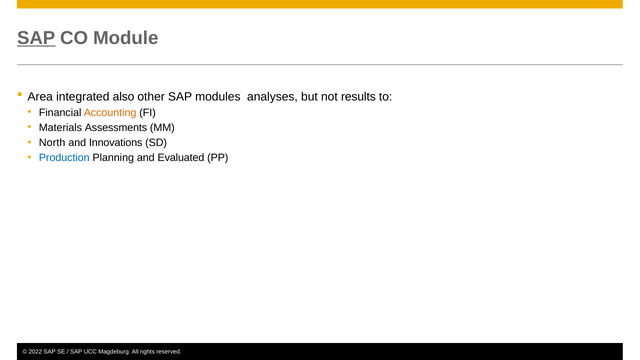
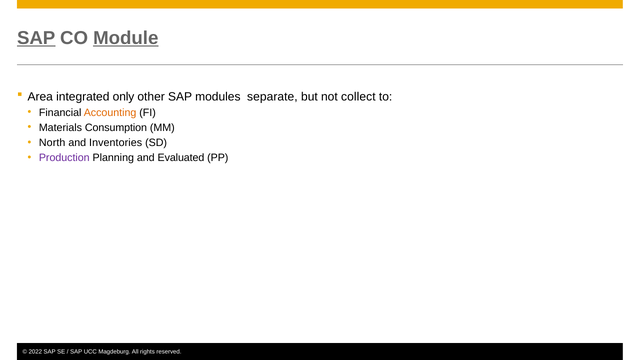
Module underline: none -> present
also: also -> only
analyses: analyses -> separate
results: results -> collect
Assessments: Assessments -> Consumption
Innovations: Innovations -> Inventories
Production colour: blue -> purple
